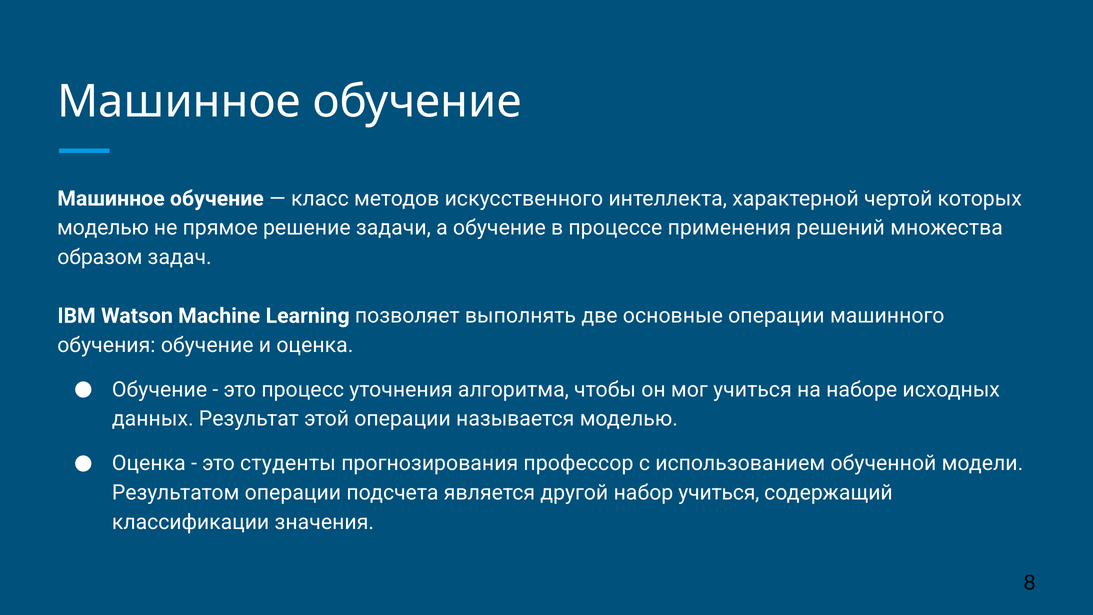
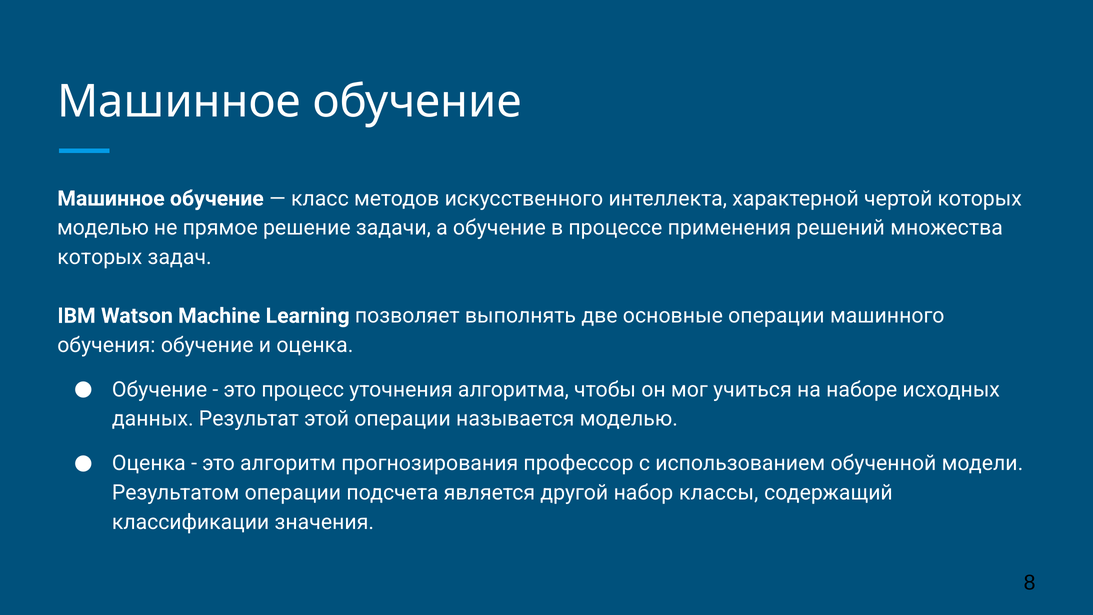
образом at (100, 257): образом -> которых
студенты: студенты -> алгоритм
набор учиться: учиться -> классы
